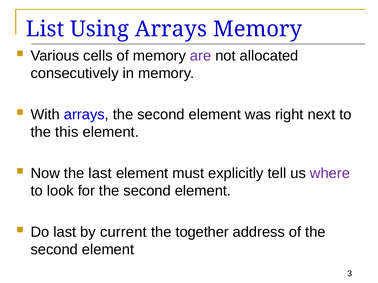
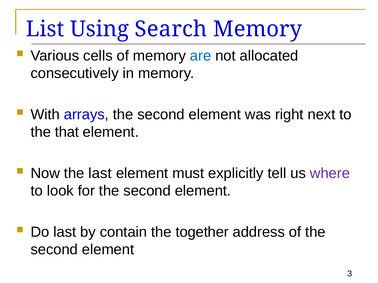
Using Arrays: Arrays -> Search
are colour: purple -> blue
this: this -> that
current: current -> contain
